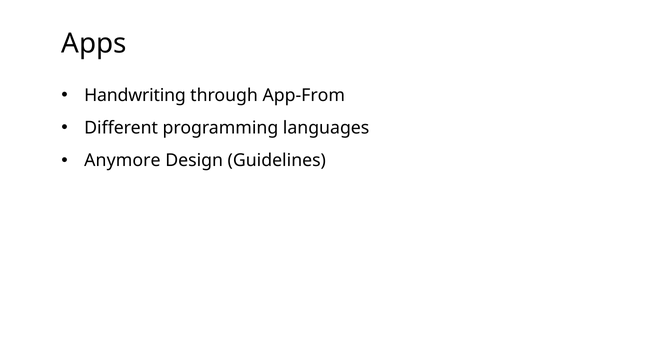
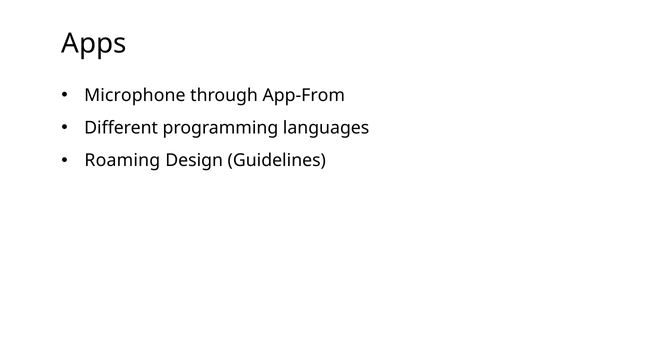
Handwriting: Handwriting -> Microphone
Anymore: Anymore -> Roaming
